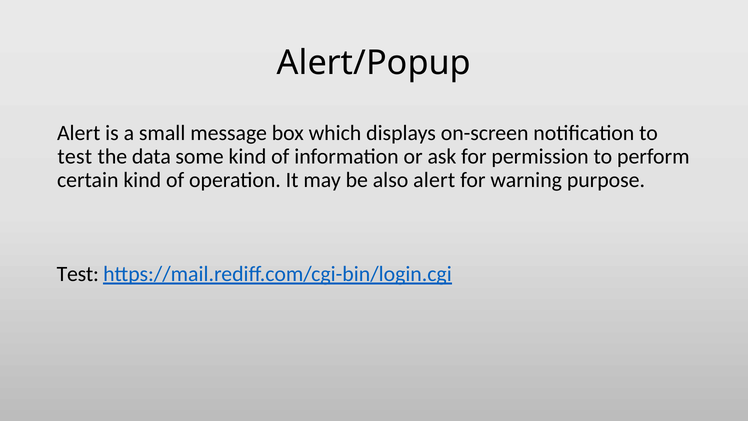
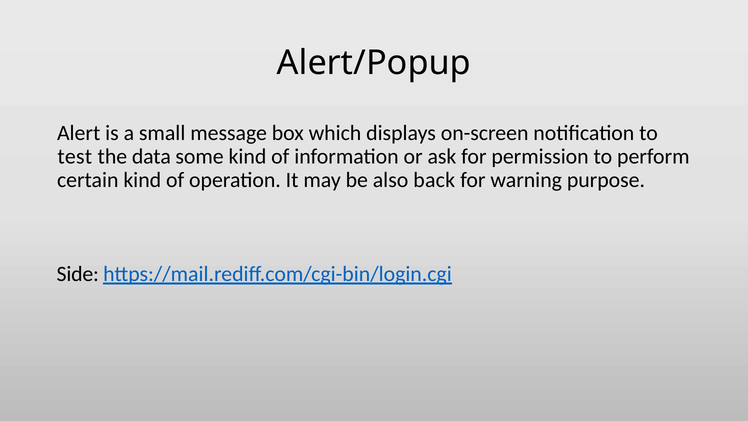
also alert: alert -> back
Test at (78, 274): Test -> Side
